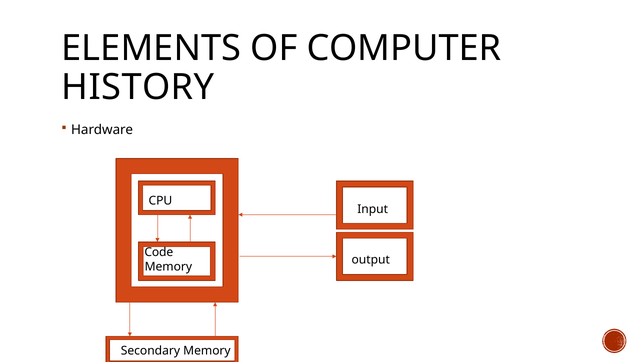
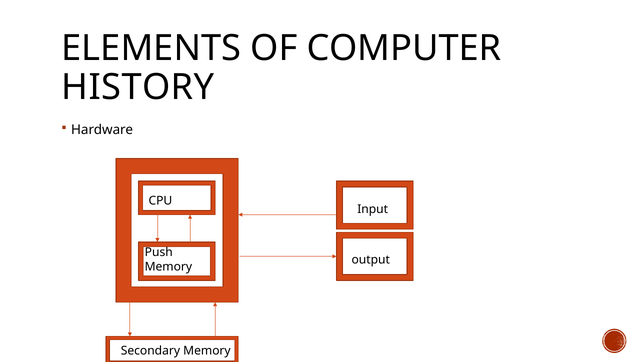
Code: Code -> Push
